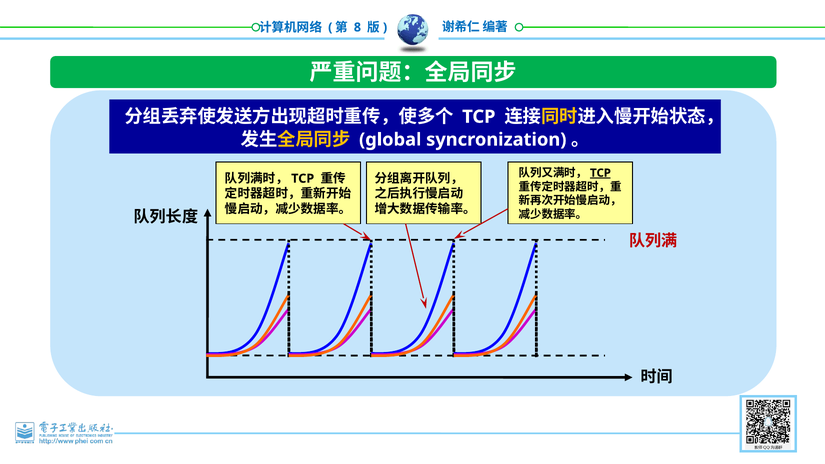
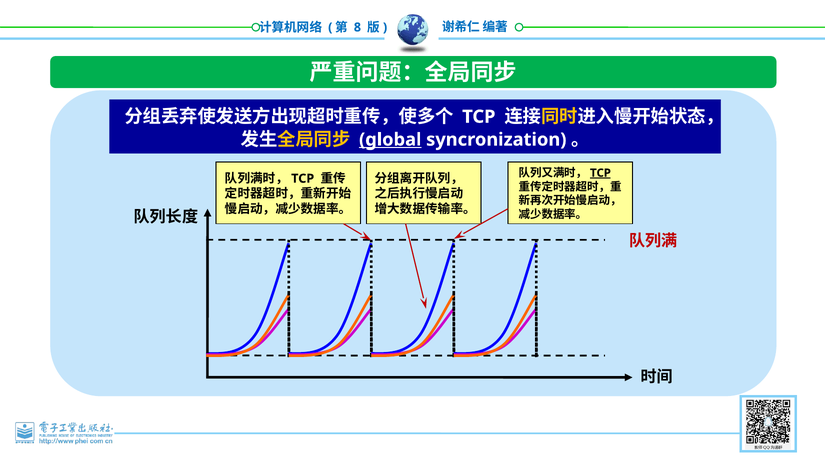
global underline: none -> present
